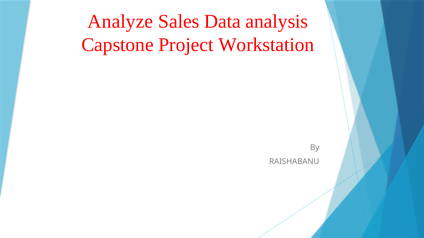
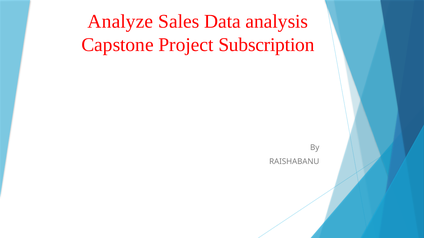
Workstation: Workstation -> Subscription
